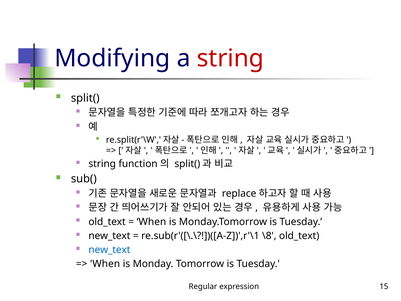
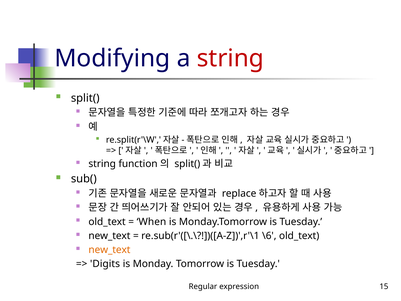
\8: \8 -> \6
new_text at (109, 250) colour: blue -> orange
When at (105, 264): When -> Digits
